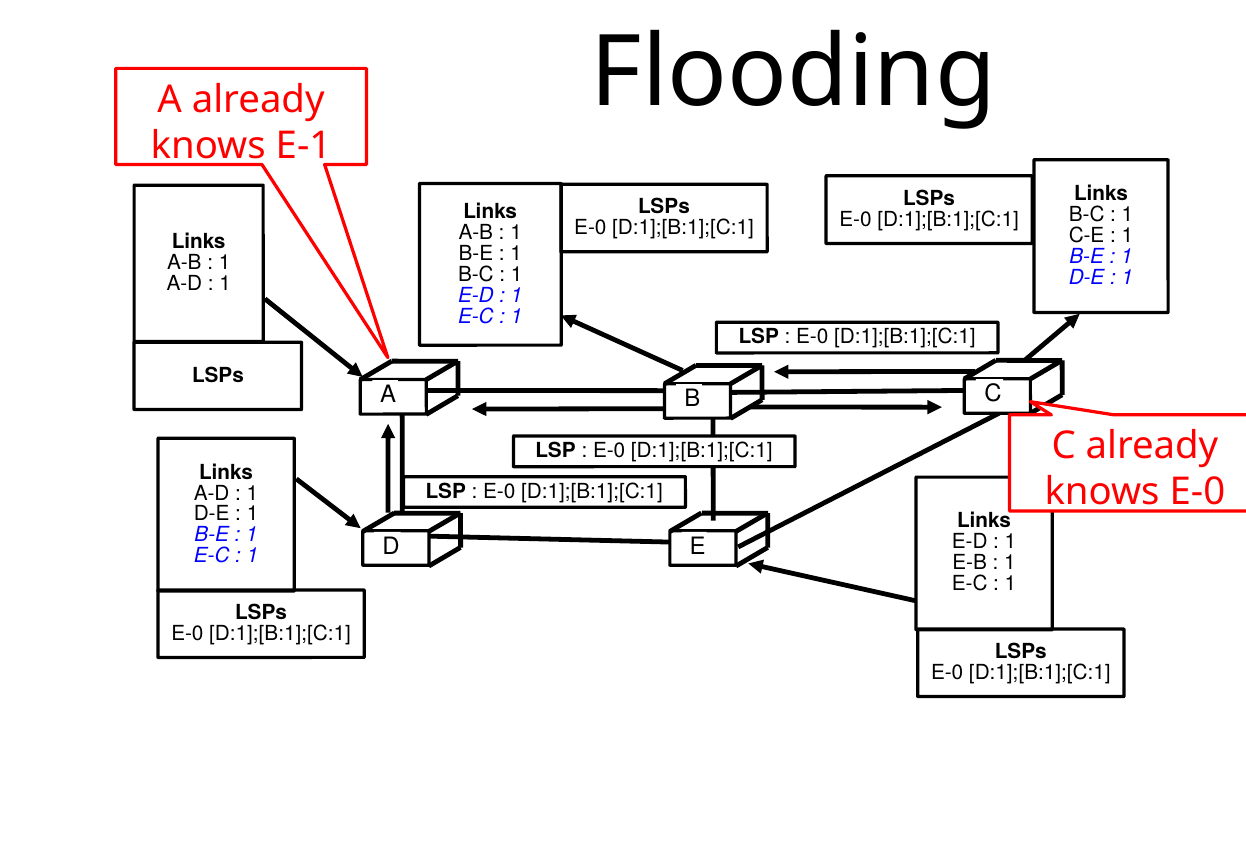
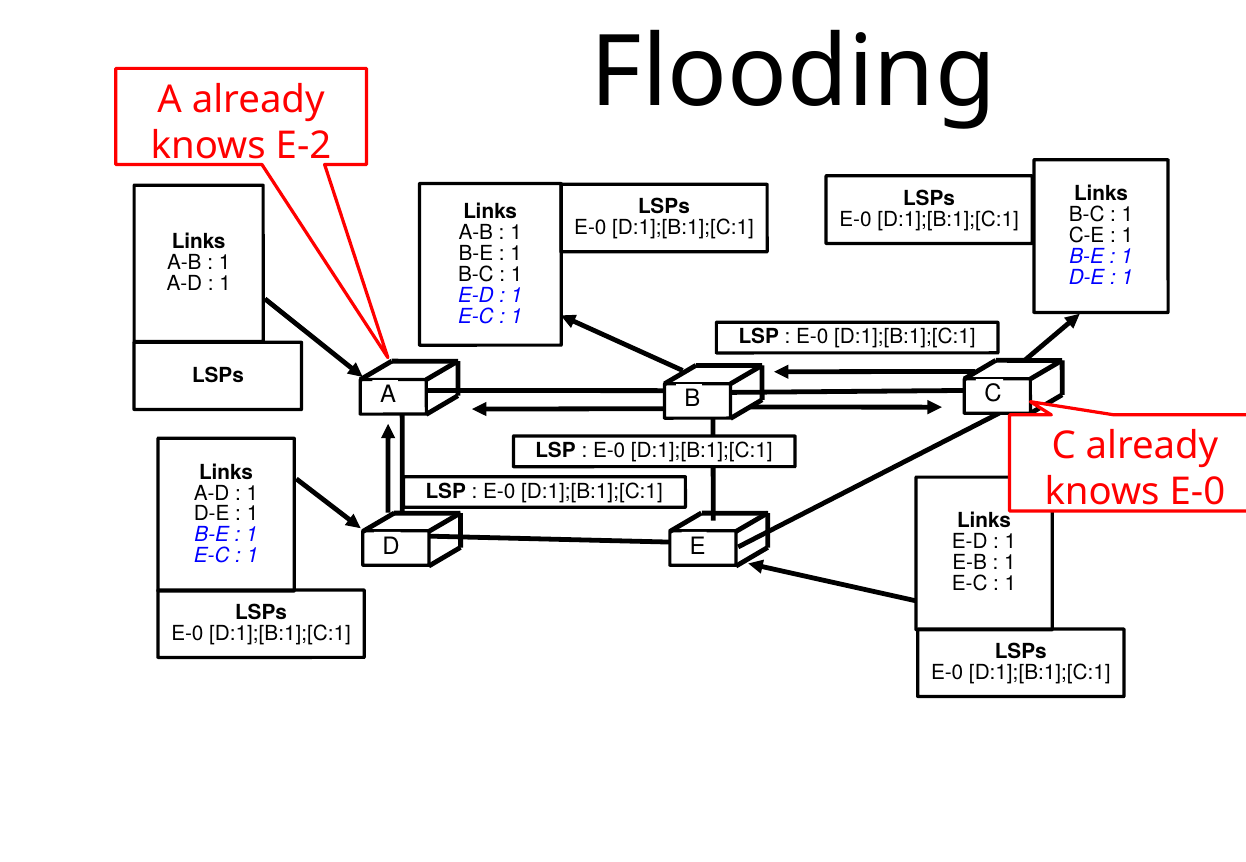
E-1: E-1 -> E-2
